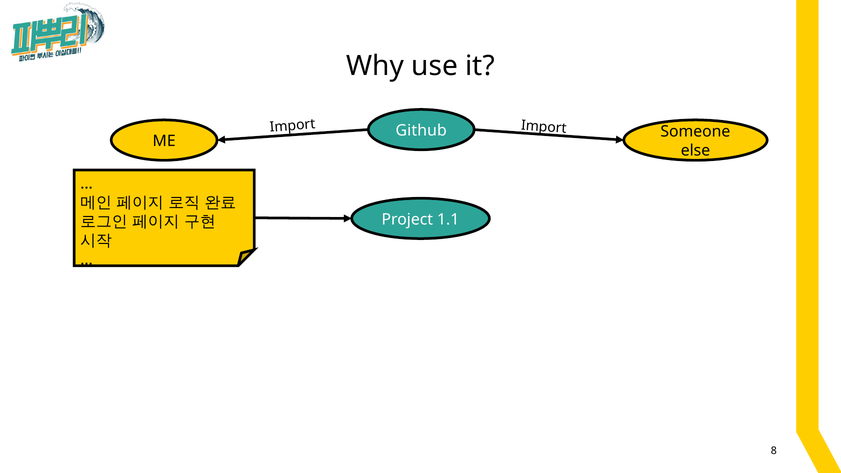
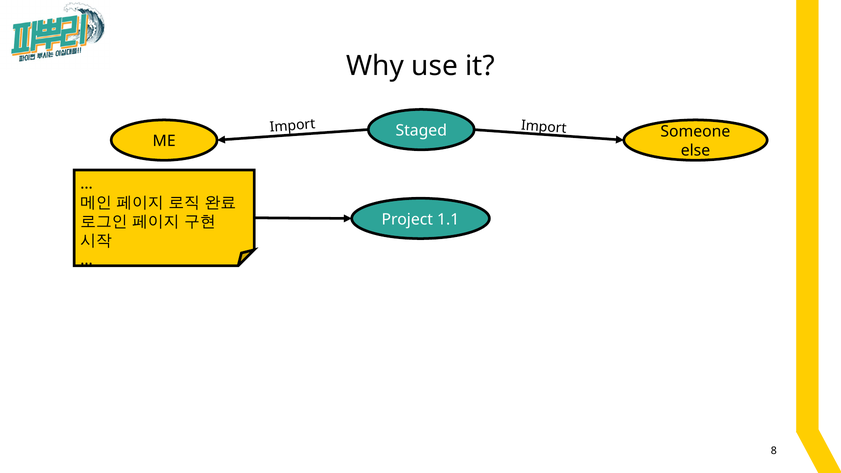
Github: Github -> Staged
